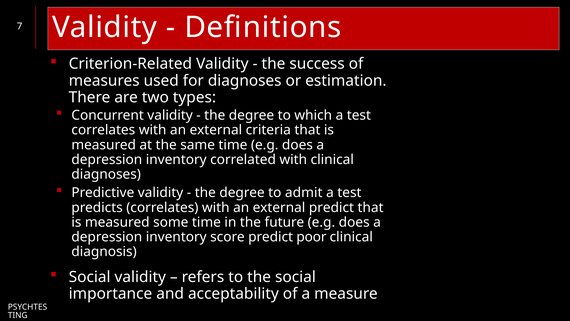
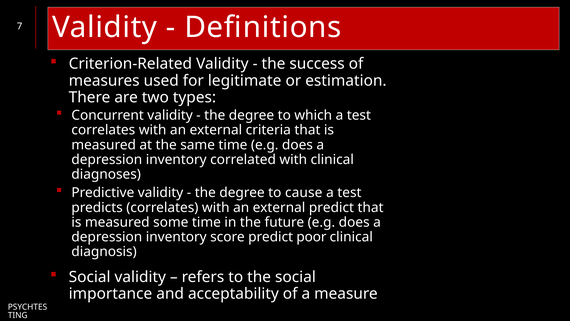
for diagnoses: diagnoses -> legitimate
admit: admit -> cause
